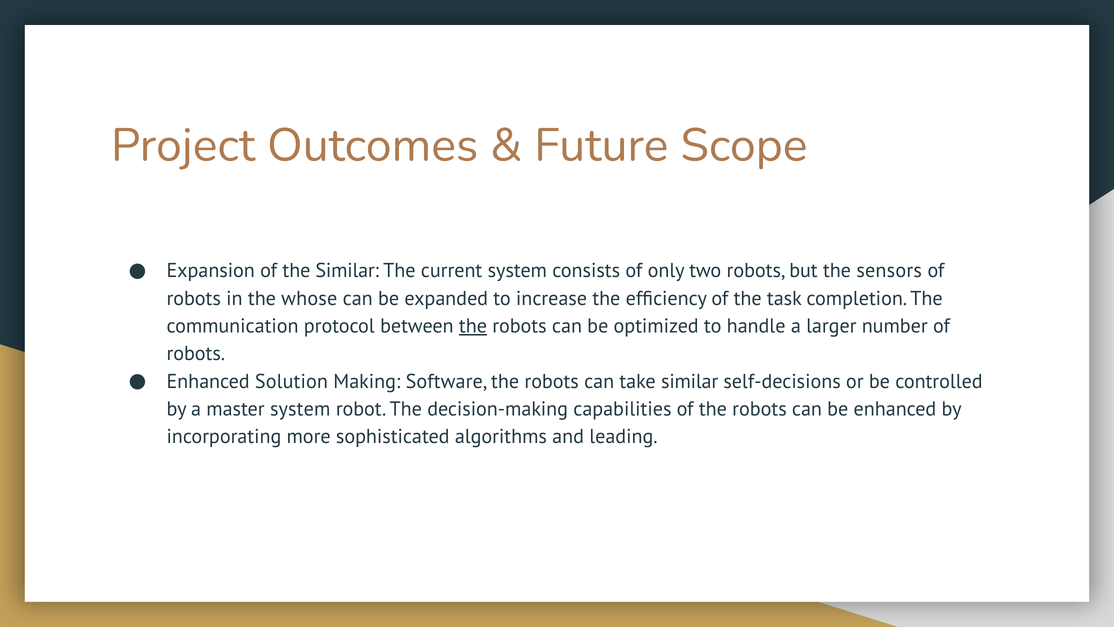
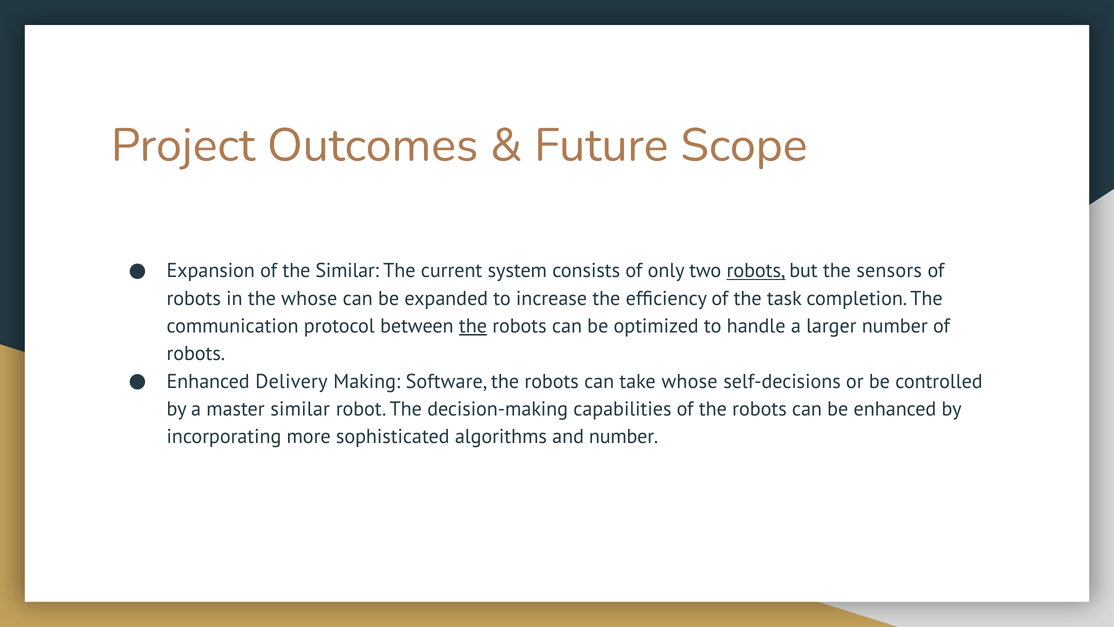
robots at (756, 271) underline: none -> present
Solution: Solution -> Delivery
take similar: similar -> whose
master system: system -> similar
and leading: leading -> number
